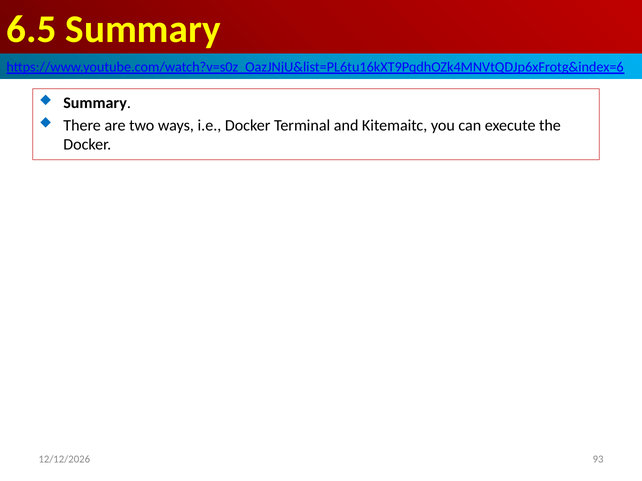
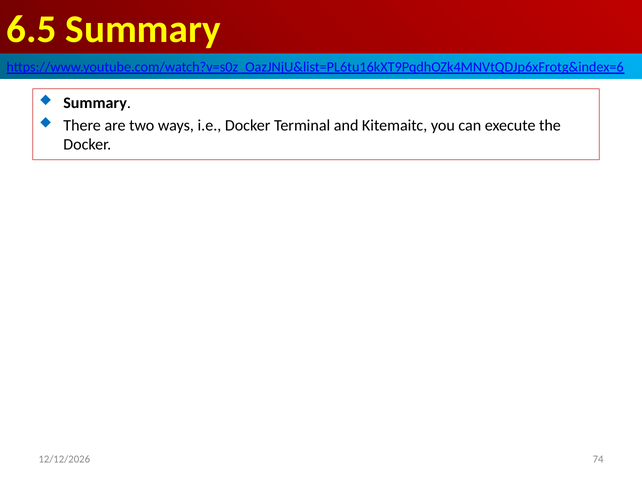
93: 93 -> 74
